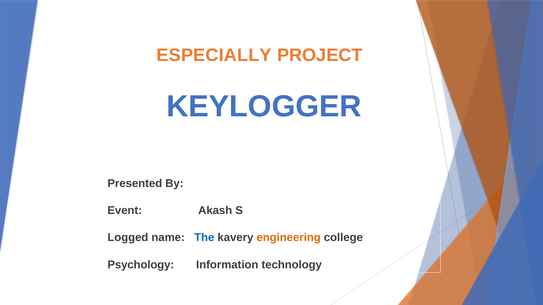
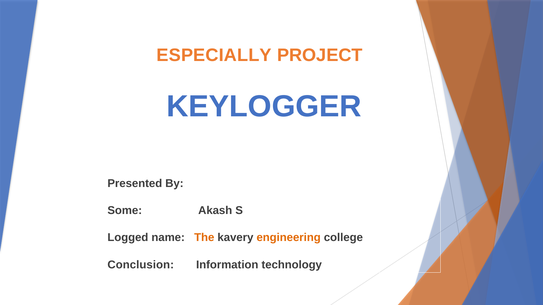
Event: Event -> Some
The colour: blue -> orange
Psychology: Psychology -> Conclusion
